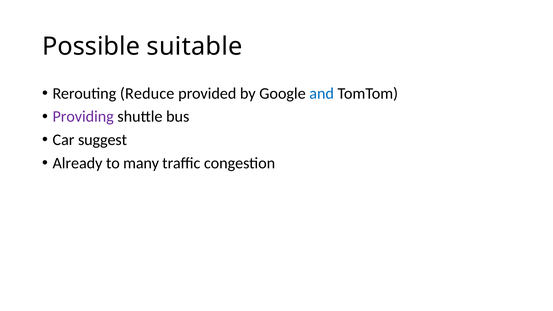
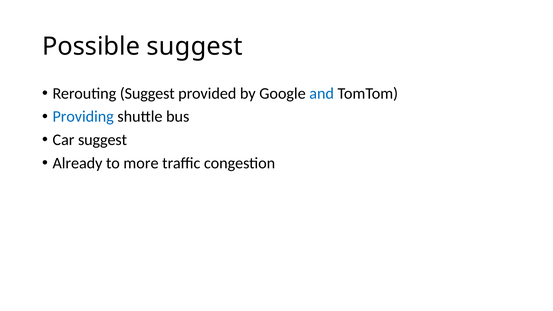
Possible suitable: suitable -> suggest
Rerouting Reduce: Reduce -> Suggest
Providing colour: purple -> blue
many: many -> more
